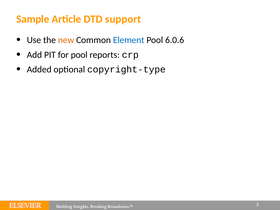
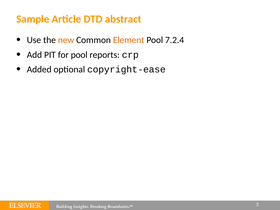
support: support -> abstract
Element colour: blue -> orange
6.0.6: 6.0.6 -> 7.2.4
copyright-type: copyright-type -> copyright-ease
